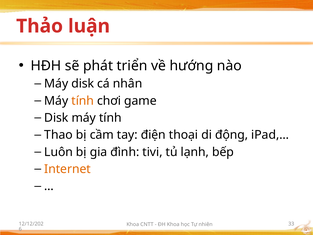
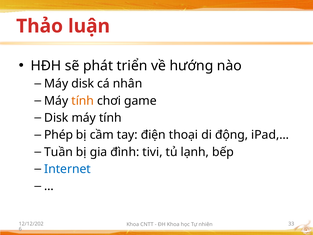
Thao: Thao -> Phép
Luôn: Luôn -> Tuần
Internet colour: orange -> blue
